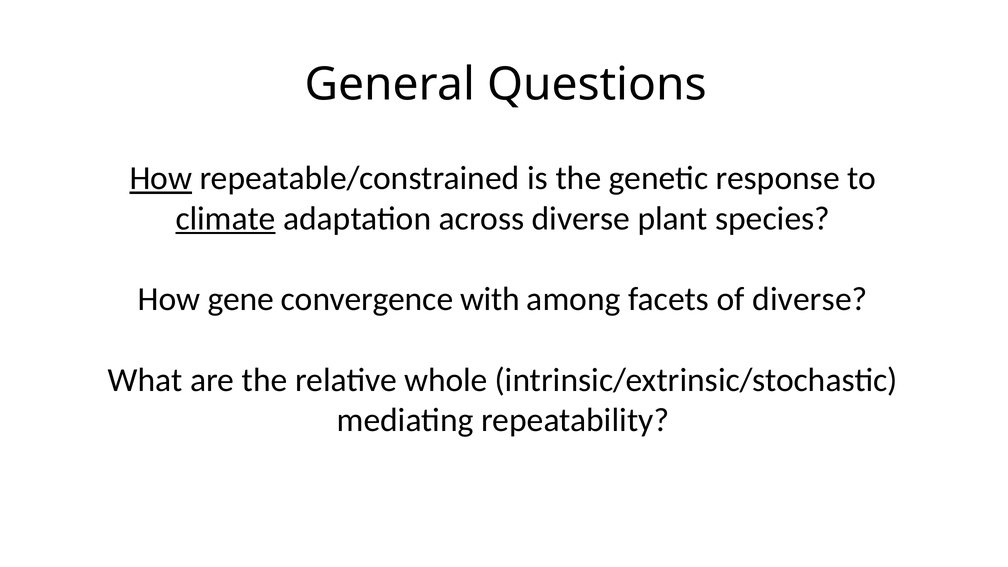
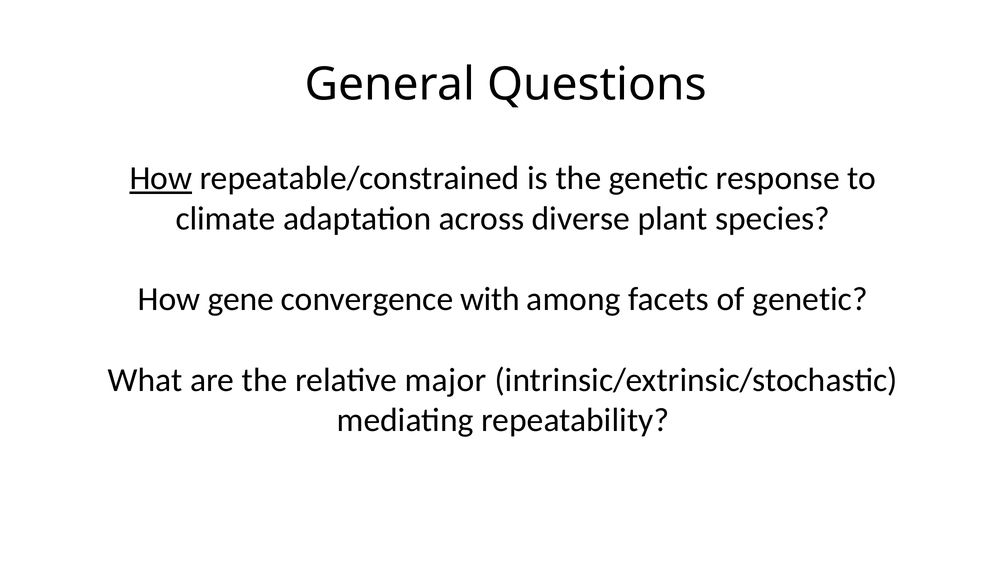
climate underline: present -> none
of diverse: diverse -> genetic
whole: whole -> major
